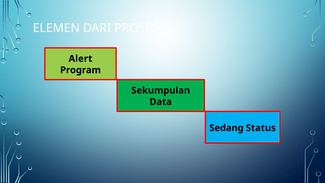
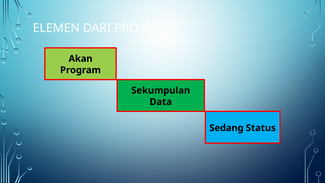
Alert: Alert -> Akan
